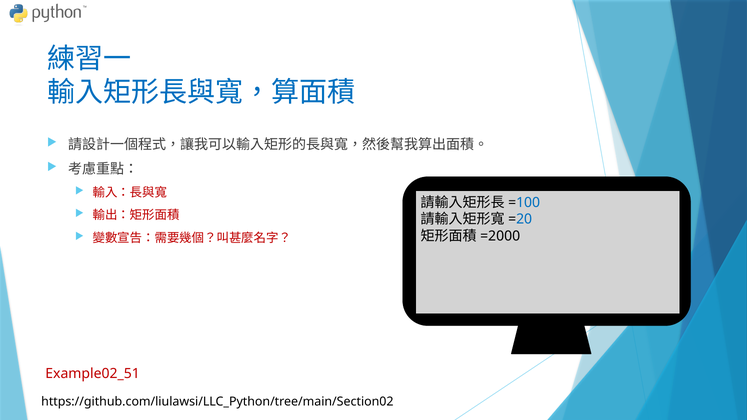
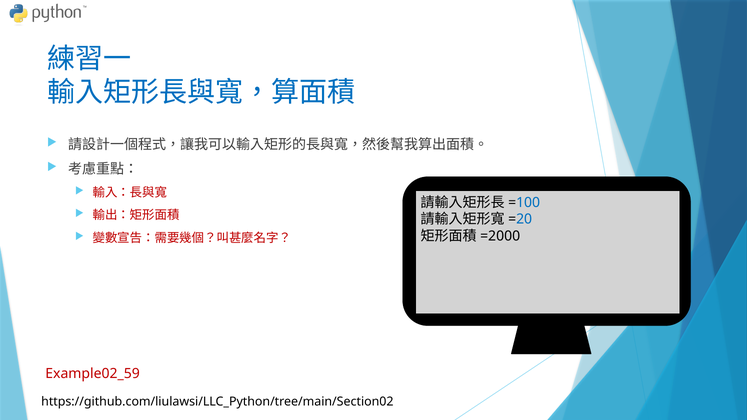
Example02_51: Example02_51 -> Example02_59
